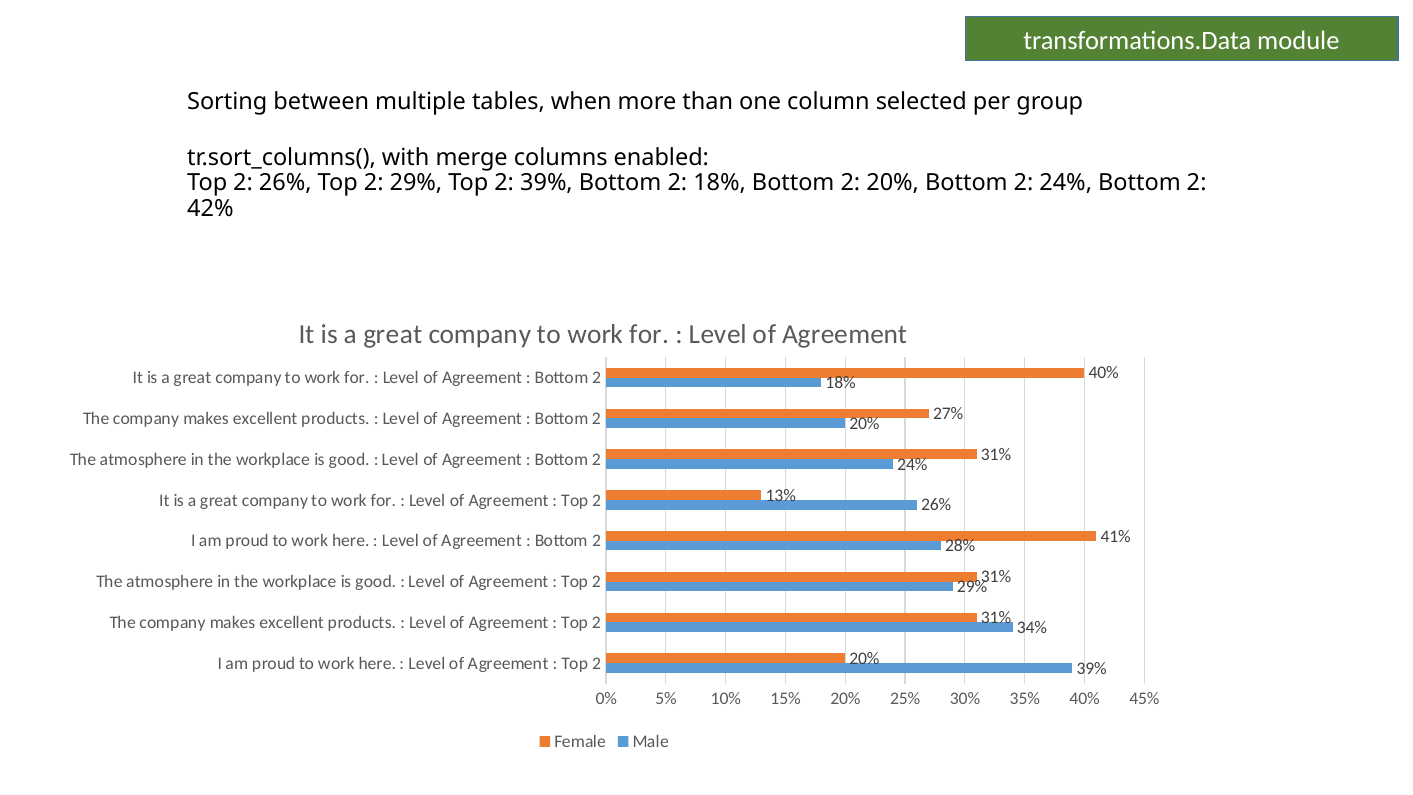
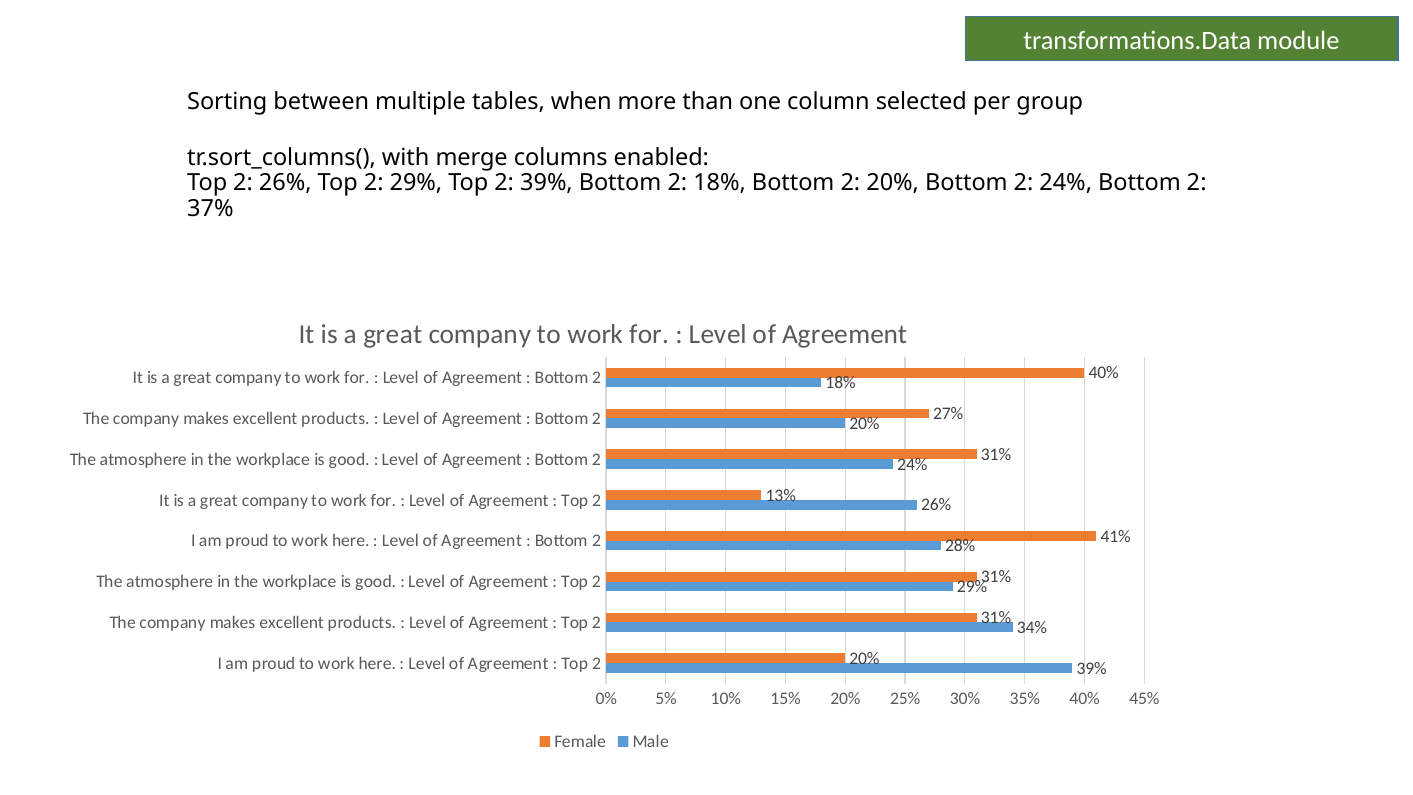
42%: 42% -> 37%
